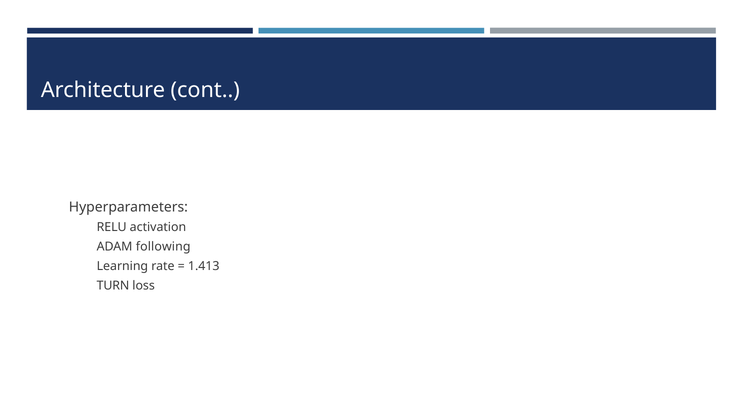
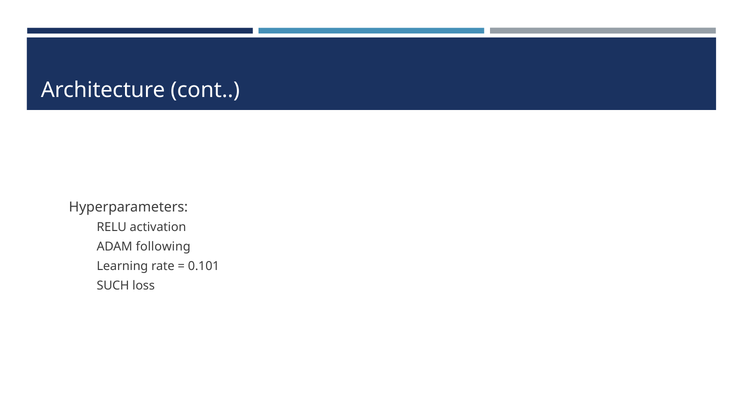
1.413: 1.413 -> 0.101
TURN: TURN -> SUCH
